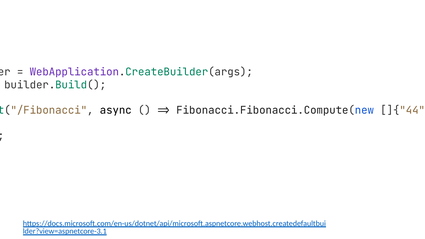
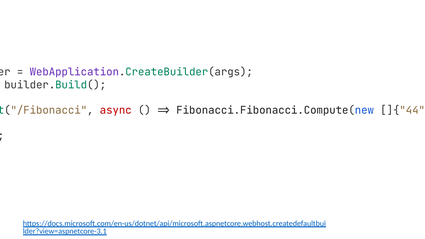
async colour: black -> red
